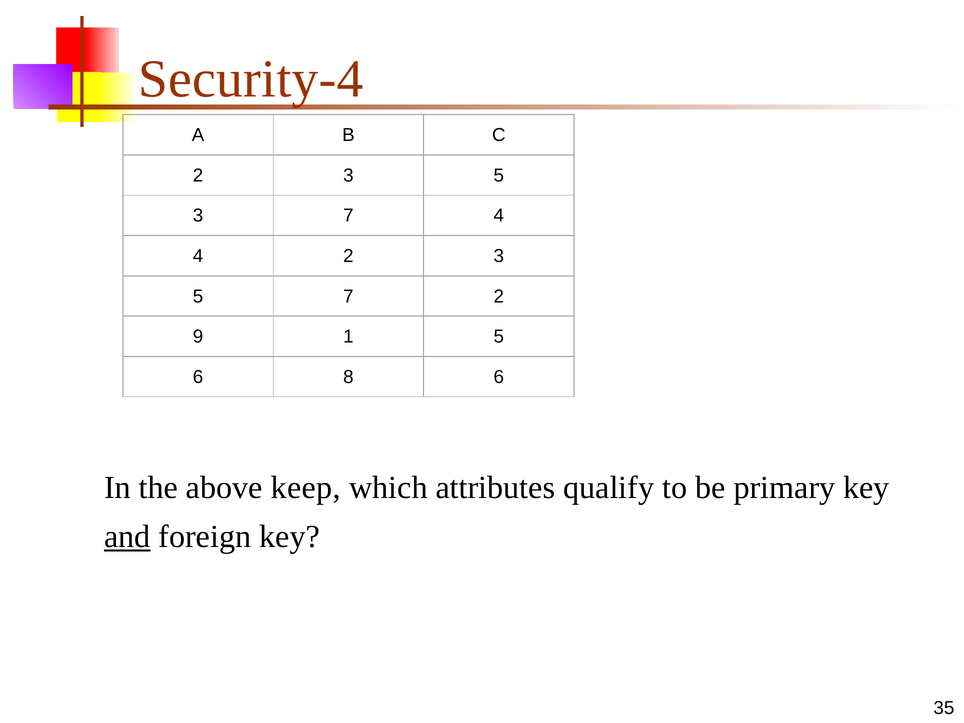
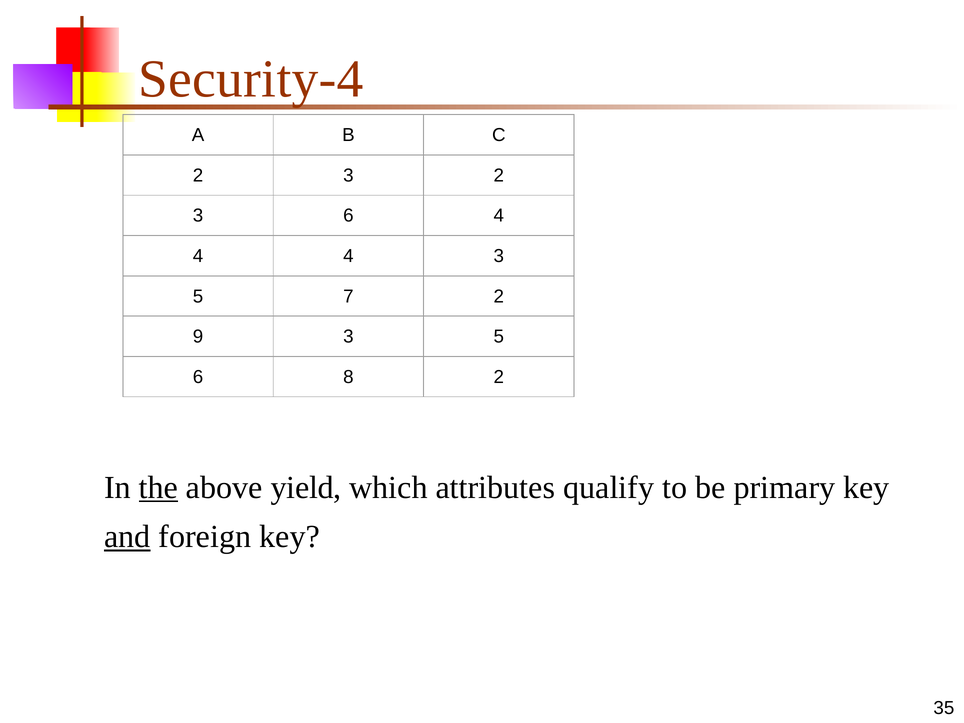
5 at (499, 175): 5 -> 2
3 7: 7 -> 6
2 at (348, 256): 2 -> 4
9 1: 1 -> 3
8 6: 6 -> 2
the underline: none -> present
keep: keep -> yield
